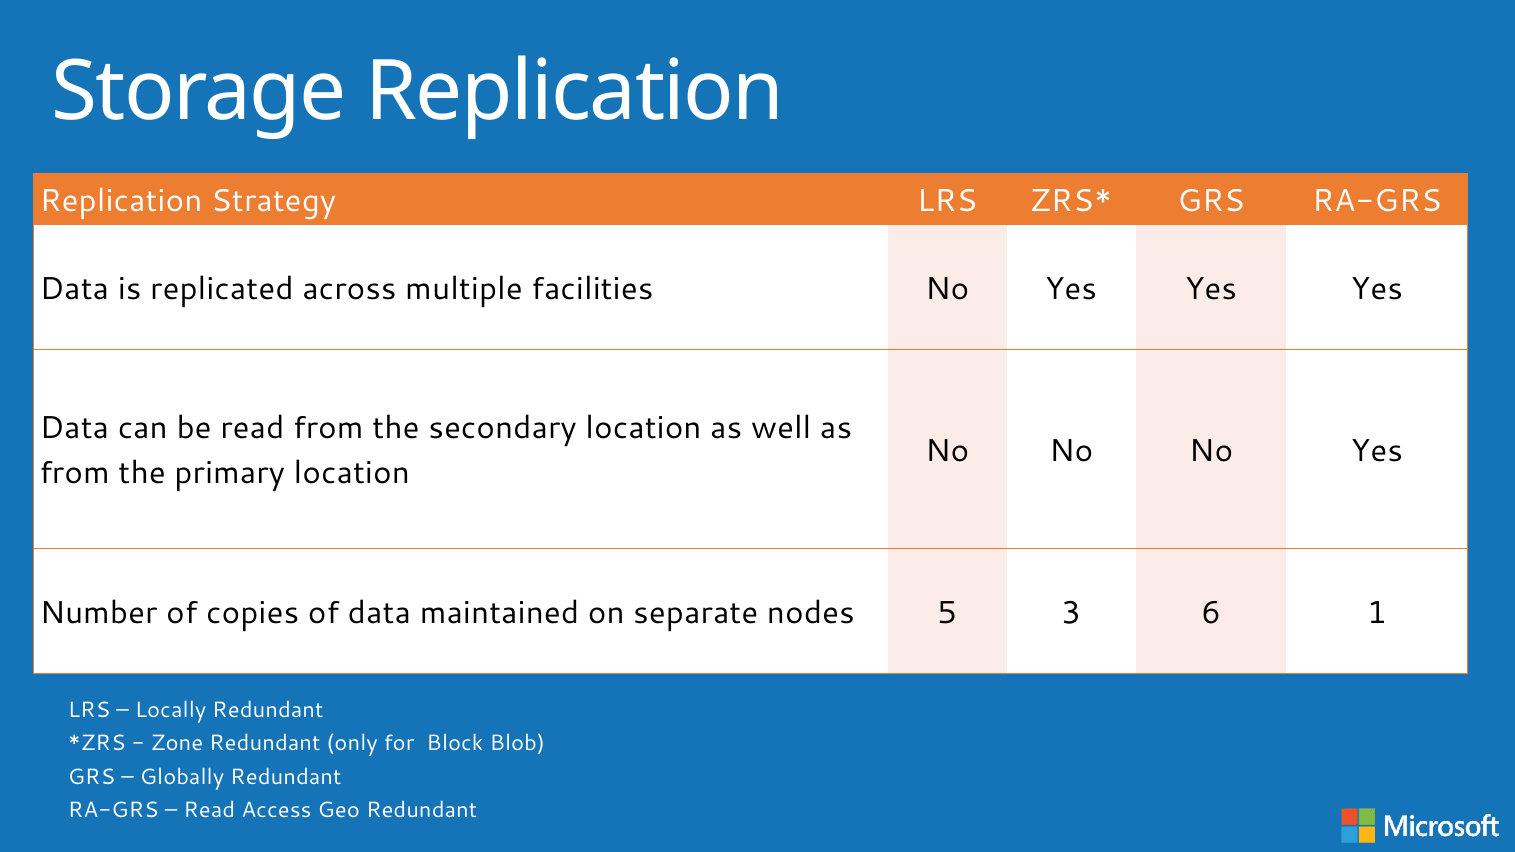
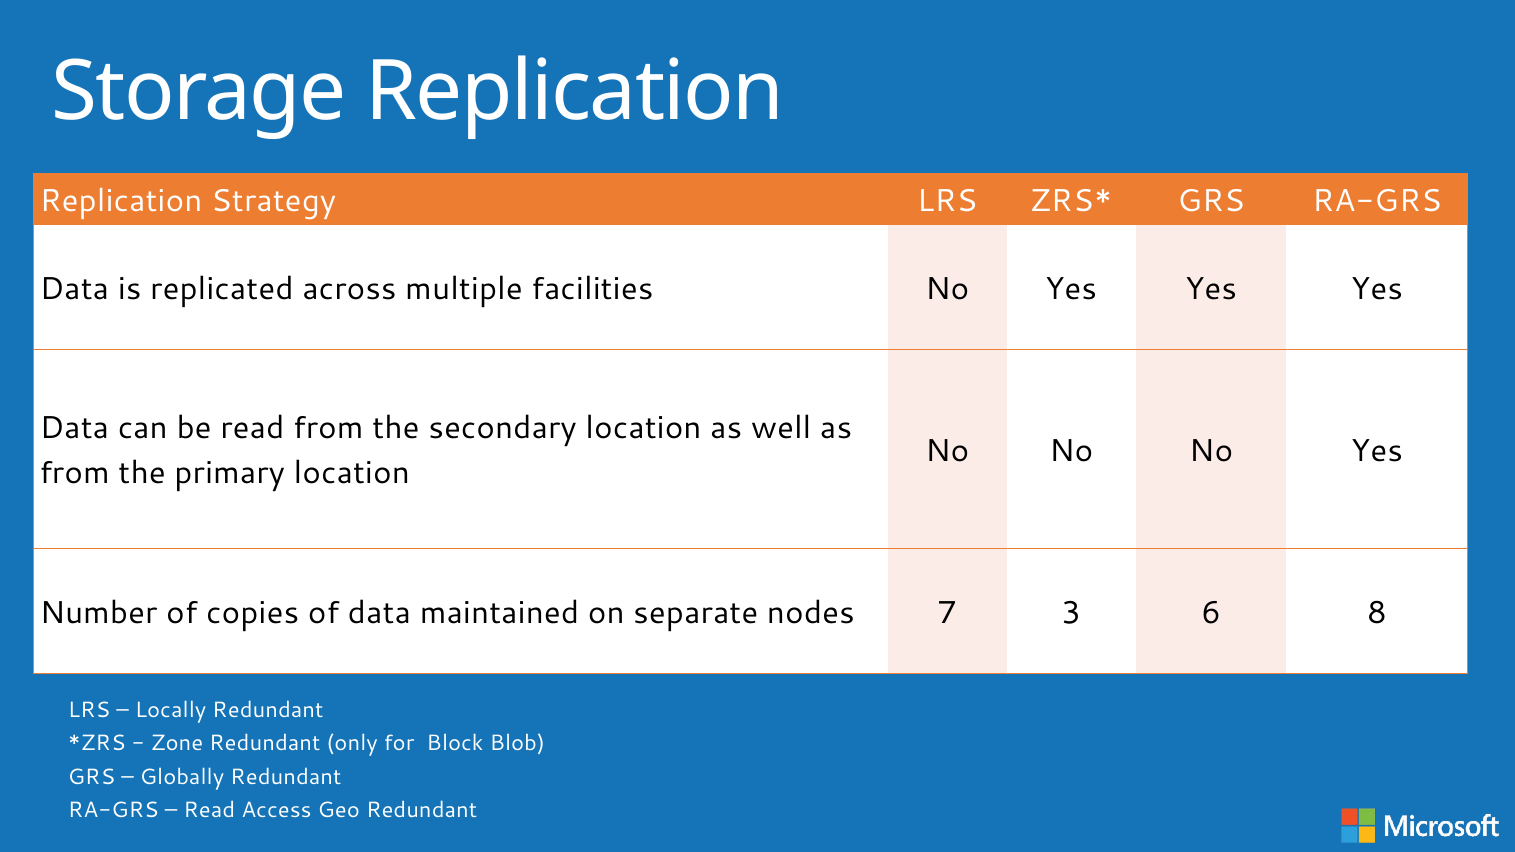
5: 5 -> 7
1: 1 -> 8
